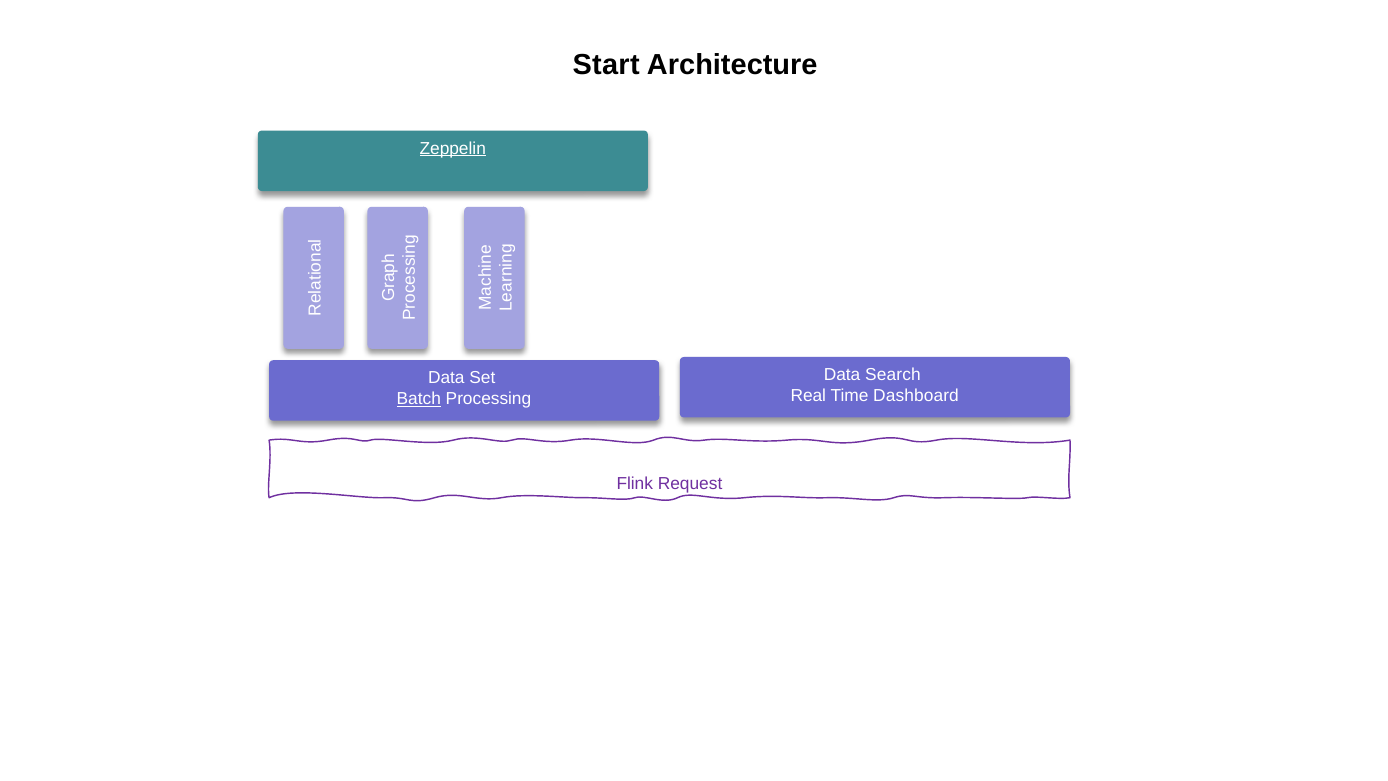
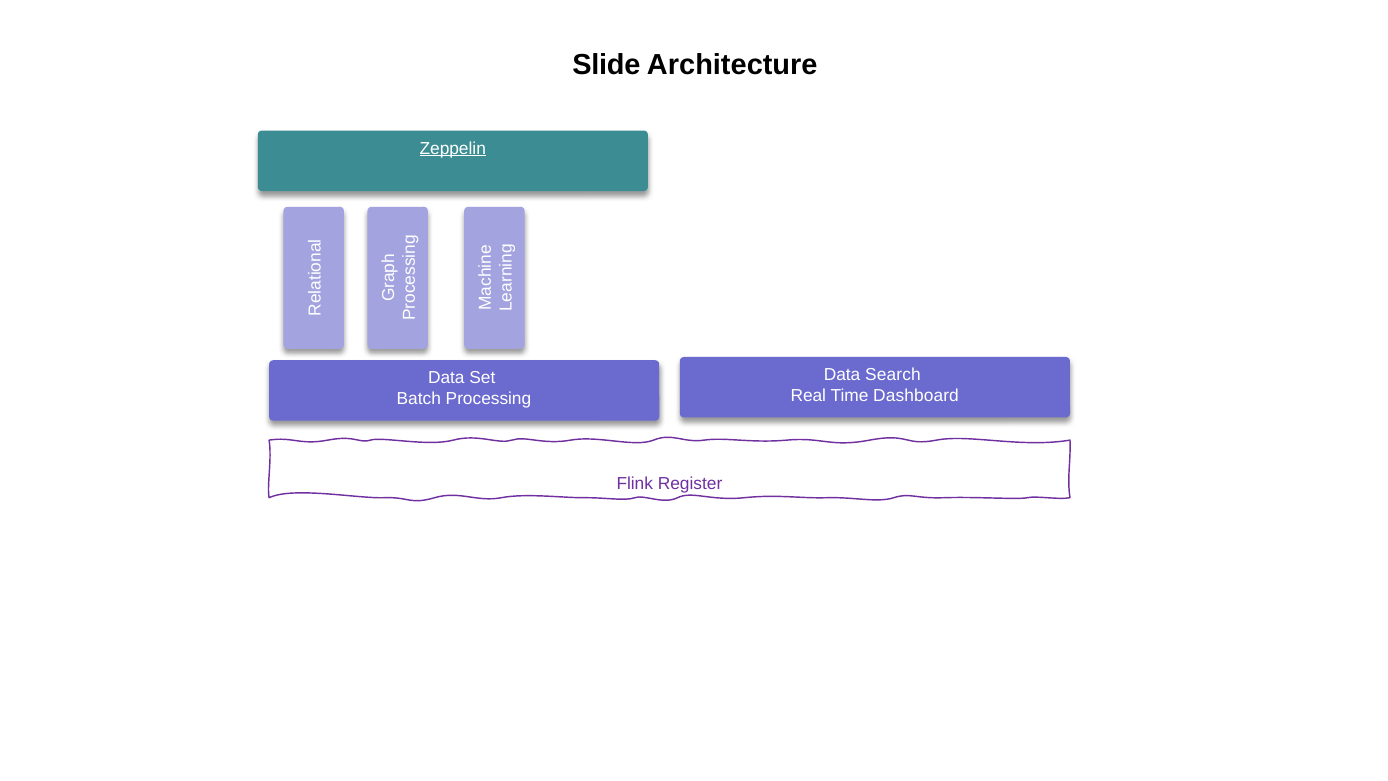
Start: Start -> Slide
Batch underline: present -> none
Request: Request -> Register
